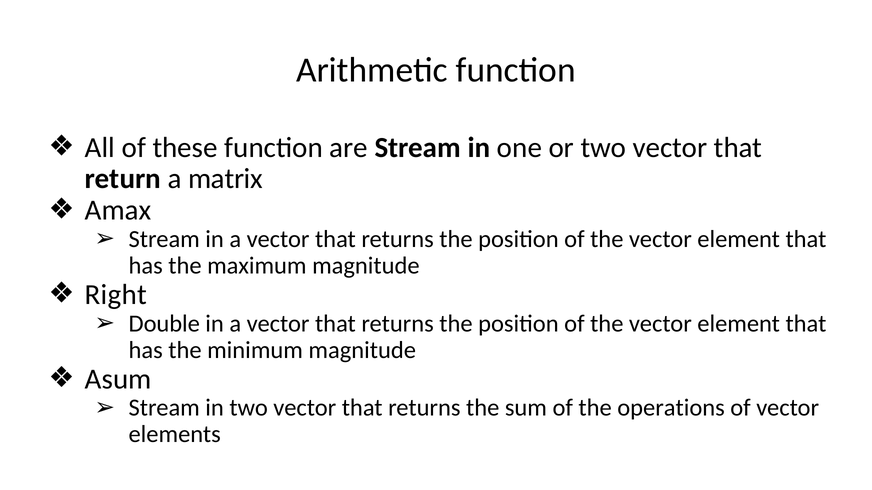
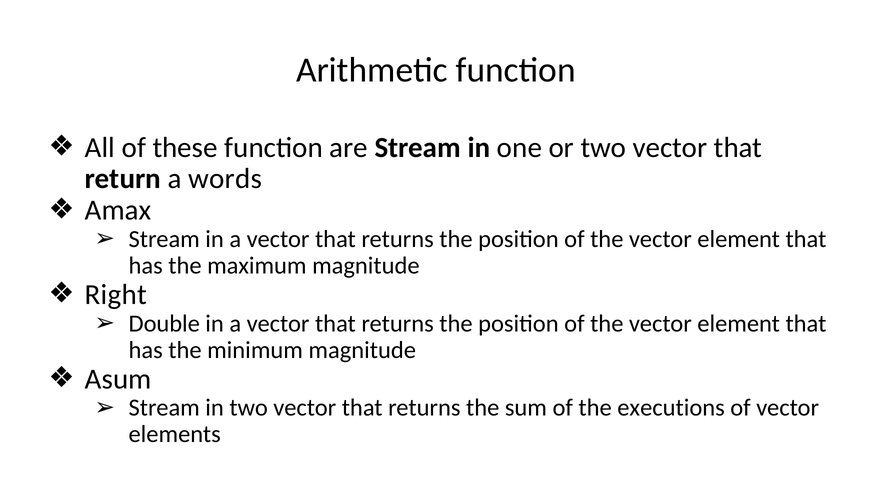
matrix: matrix -> words
operations: operations -> executions
